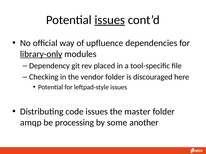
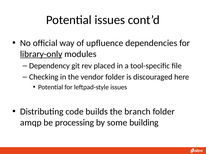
issues at (110, 20) underline: present -> none
code issues: issues -> builds
master: master -> branch
another: another -> building
